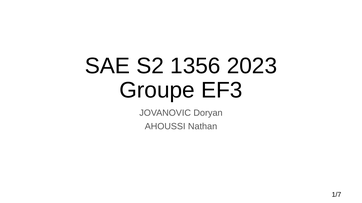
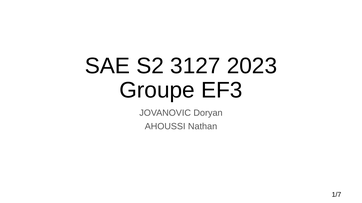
1356: 1356 -> 3127
